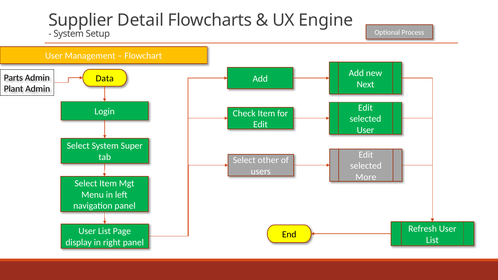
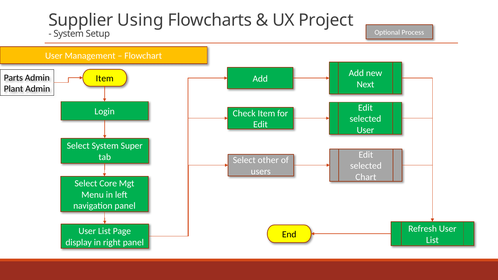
Detail: Detail -> Using
Engine: Engine -> Project
Data at (105, 78): Data -> Item
More: More -> Chart
Select Item: Item -> Core
